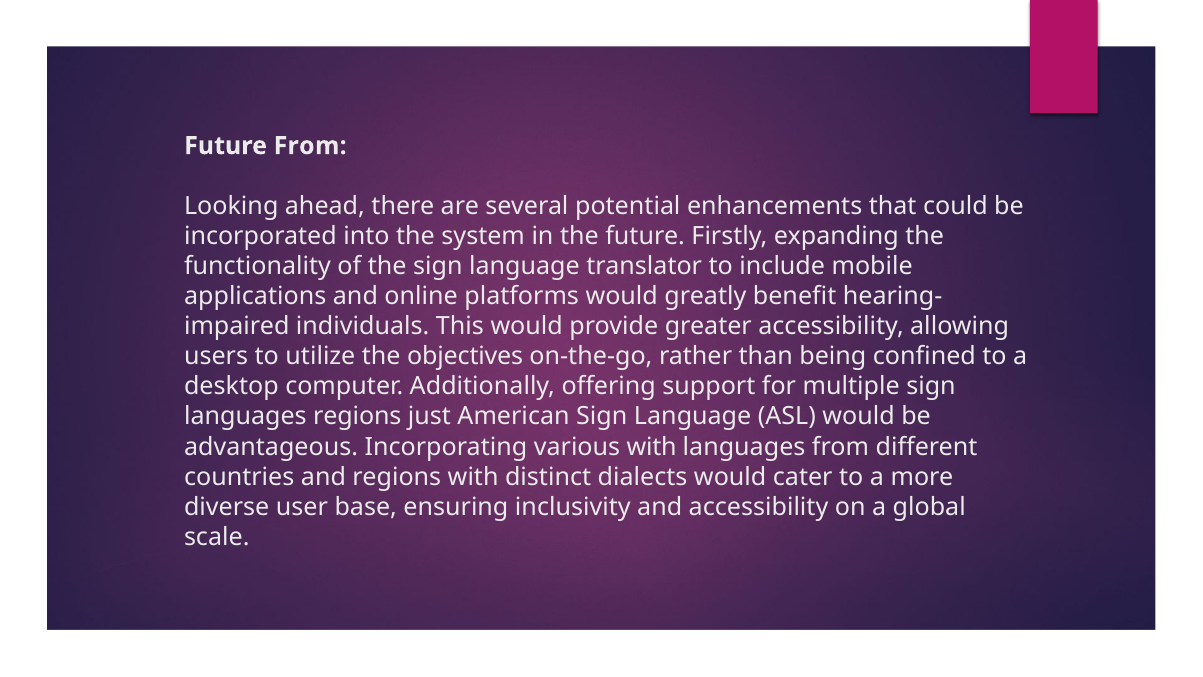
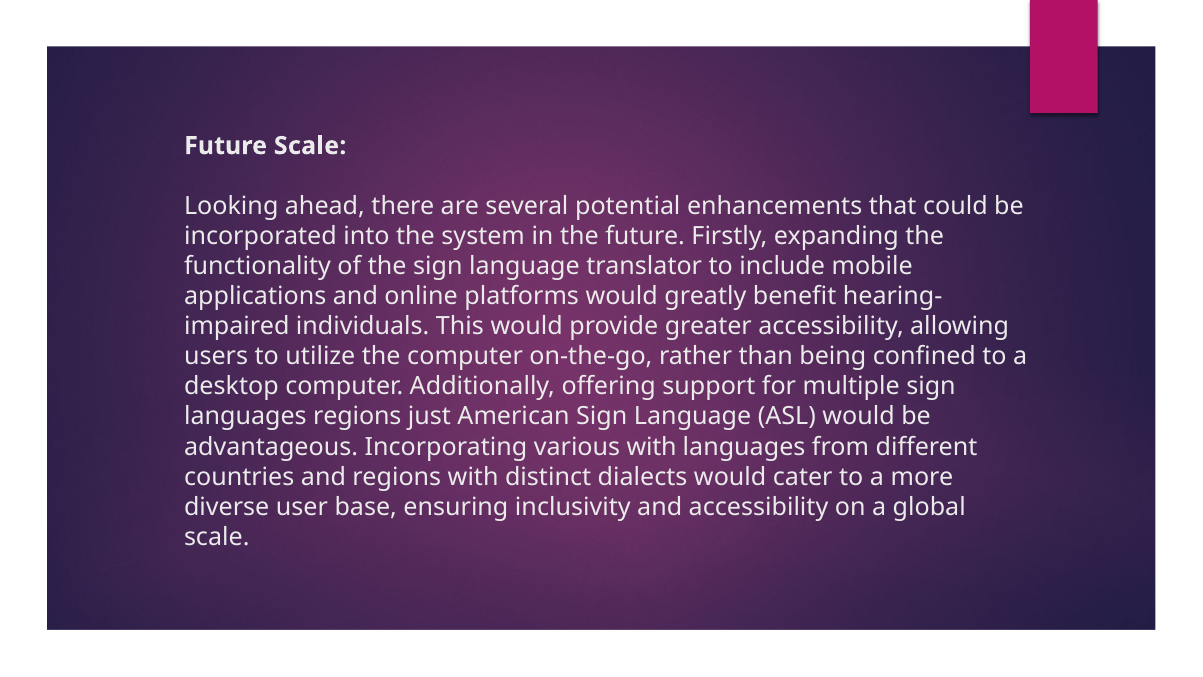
Future From: From -> Scale
the objectives: objectives -> computer
